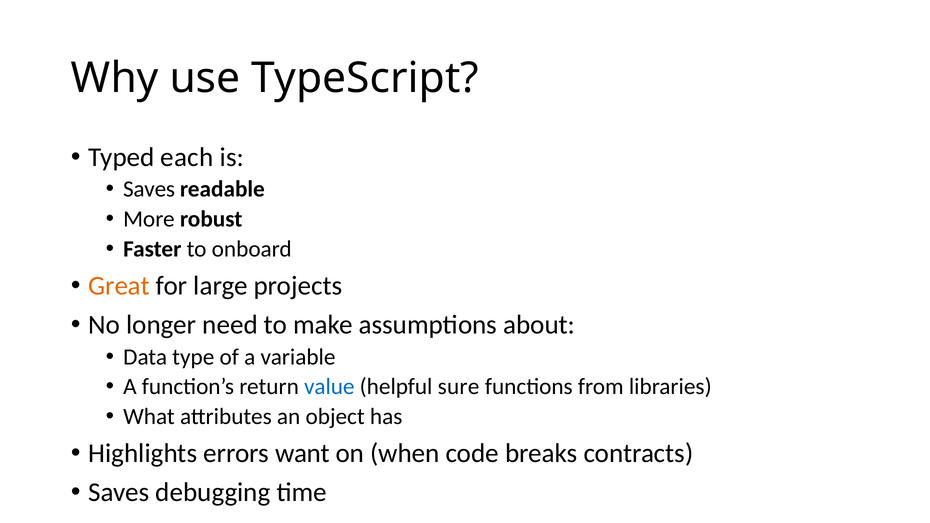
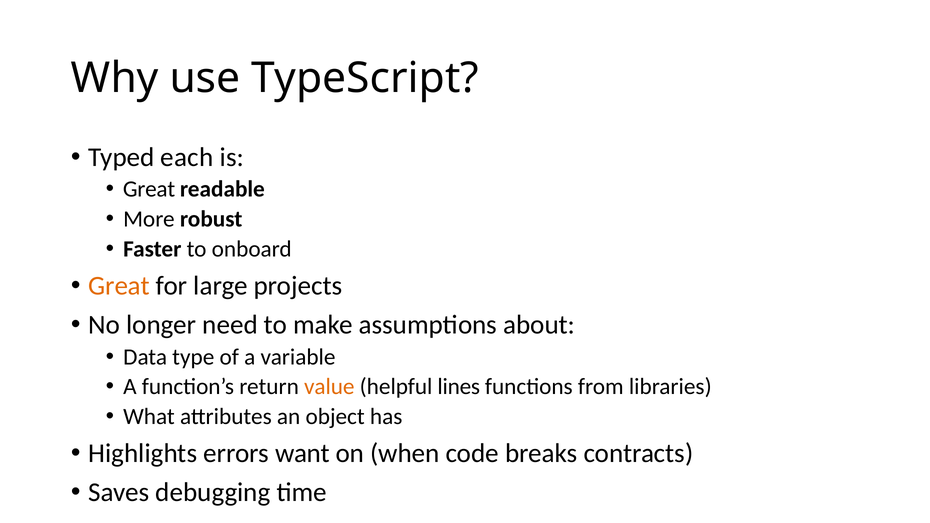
Saves at (149, 189): Saves -> Great
value colour: blue -> orange
sure: sure -> lines
